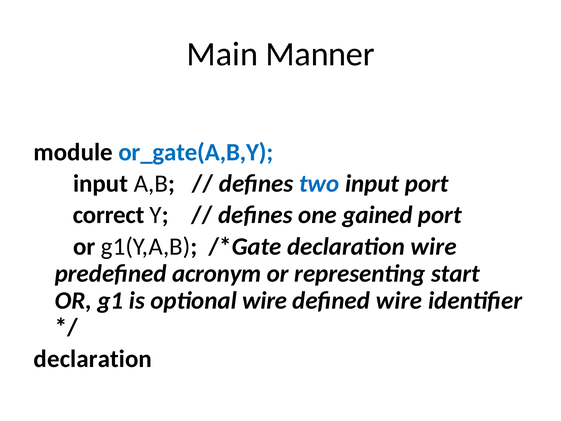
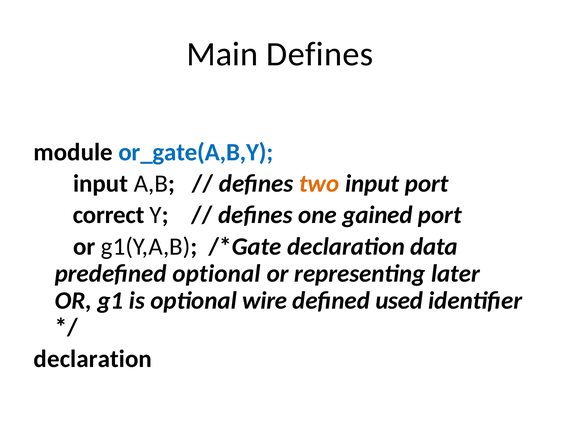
Main Manner: Manner -> Defines
two colour: blue -> orange
declaration wire: wire -> data
predefined acronym: acronym -> optional
start: start -> later
defined wire: wire -> used
